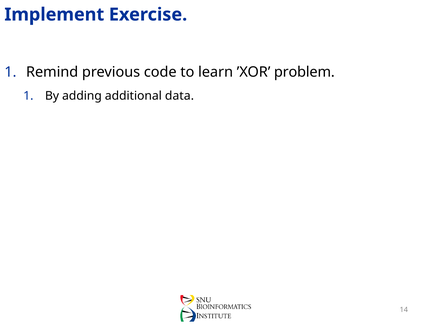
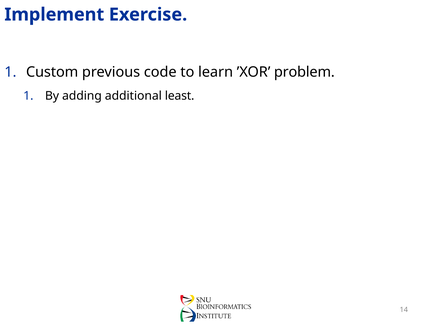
Remind: Remind -> Custom
data: data -> least
